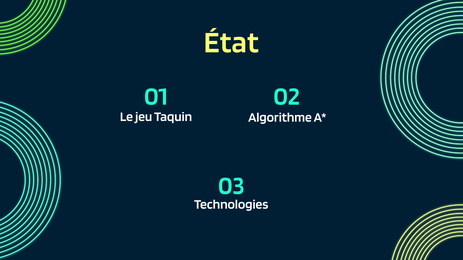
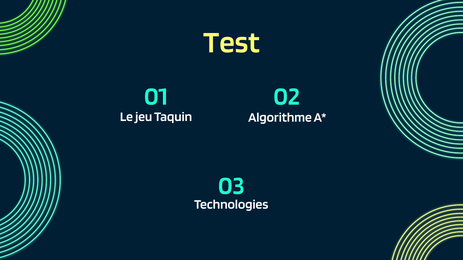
État: État -> Test
